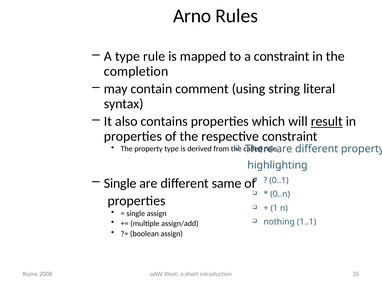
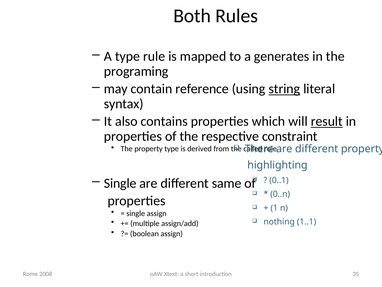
Arno: Arno -> Both
a constraint: constraint -> generates
completion: completion -> programing
comment: comment -> reference
string underline: none -> present
